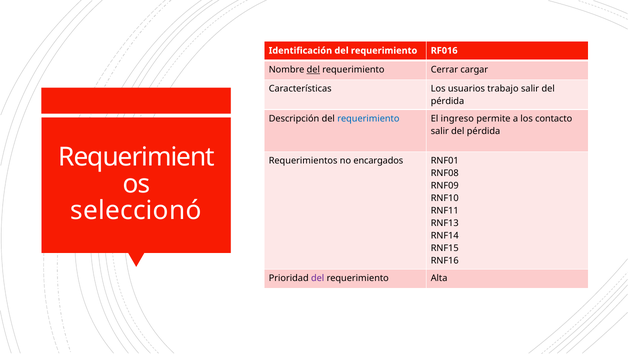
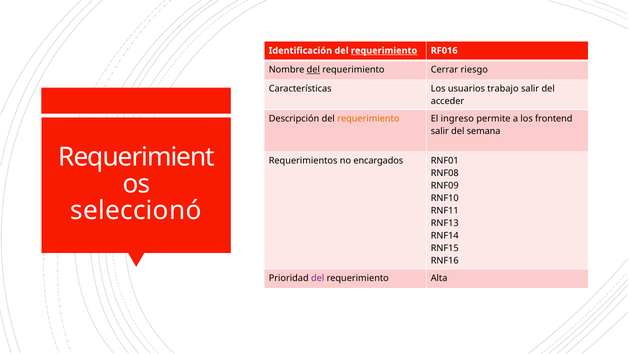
requerimiento at (384, 51) underline: none -> present
cargar: cargar -> riesgo
pérdida at (447, 101): pérdida -> acceder
requerimiento at (368, 119) colour: blue -> orange
contacto: contacto -> frontend
pérdida at (484, 131): pérdida -> semana
